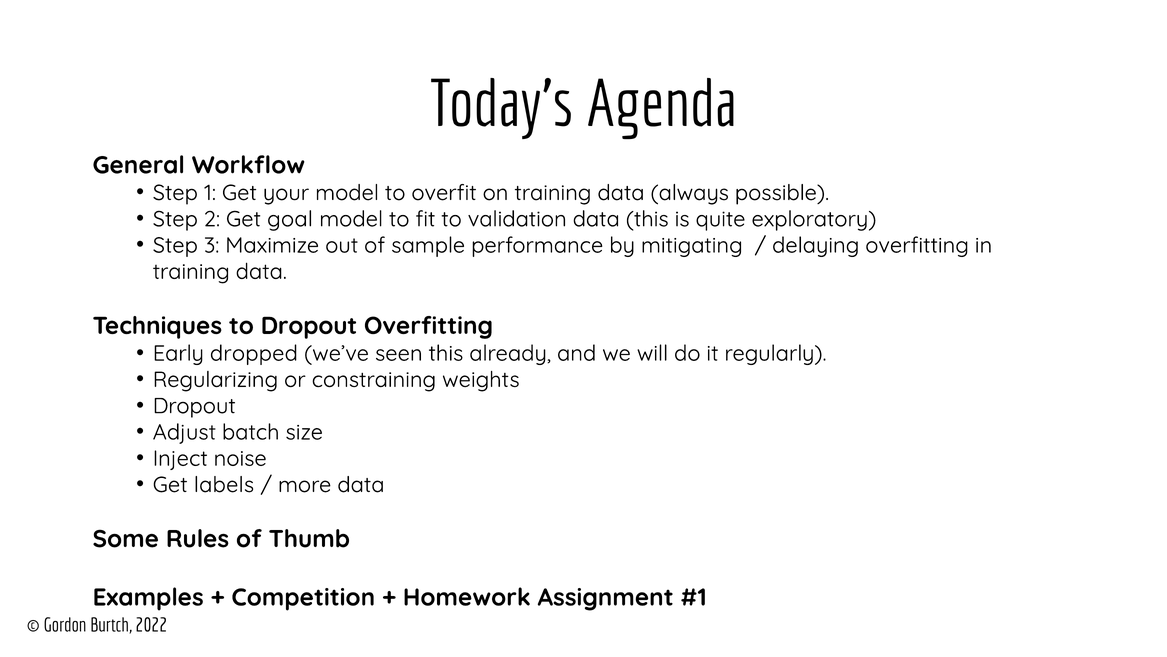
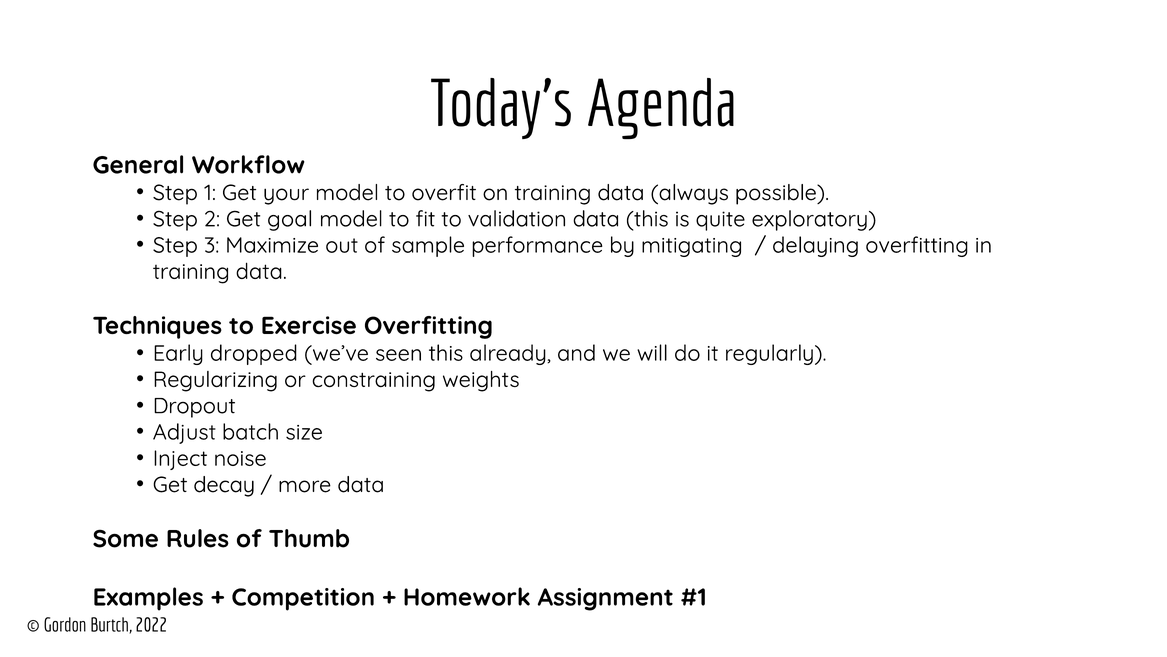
to Dropout: Dropout -> Exercise
labels: labels -> decay
